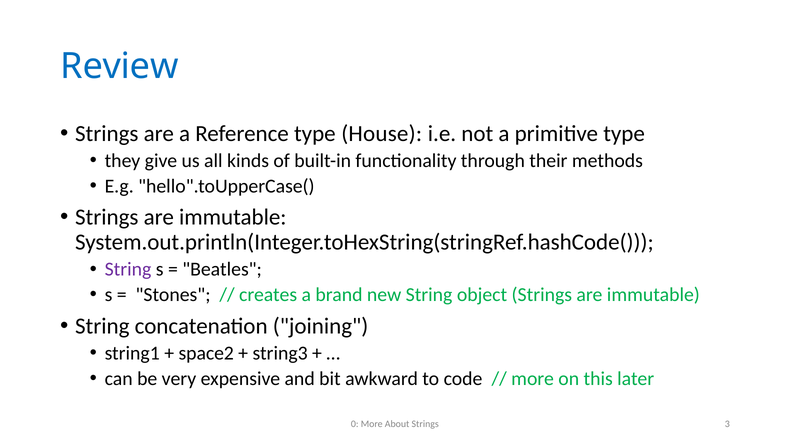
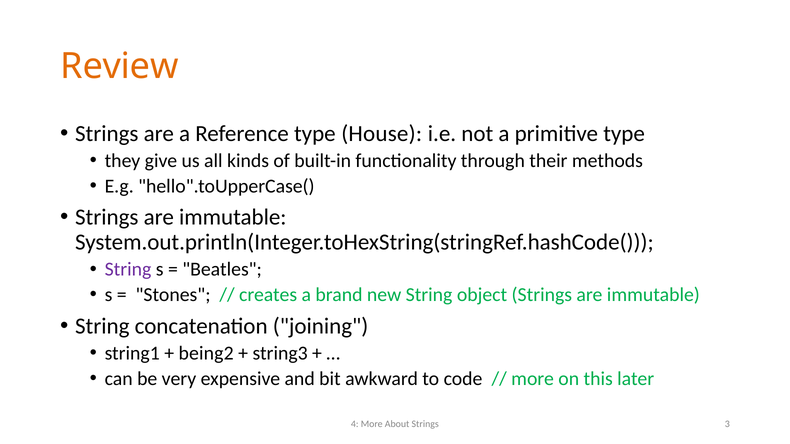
Review colour: blue -> orange
space2: space2 -> being2
0: 0 -> 4
